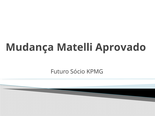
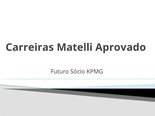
Mudança: Mudança -> Carreiras
